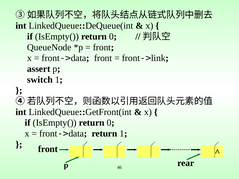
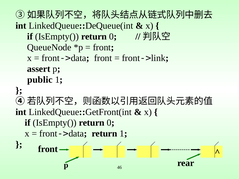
switch: switch -> public
